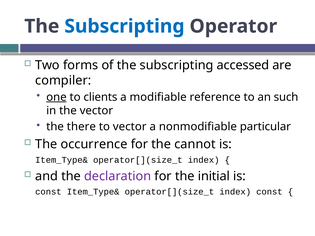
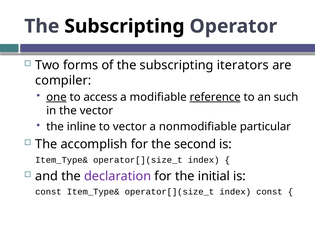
Subscripting at (124, 26) colour: blue -> black
accessed: accessed -> iterators
clients: clients -> access
reference underline: none -> present
there: there -> inline
occurrence: occurrence -> accomplish
cannot: cannot -> second
